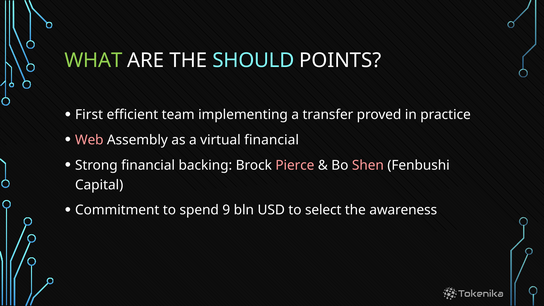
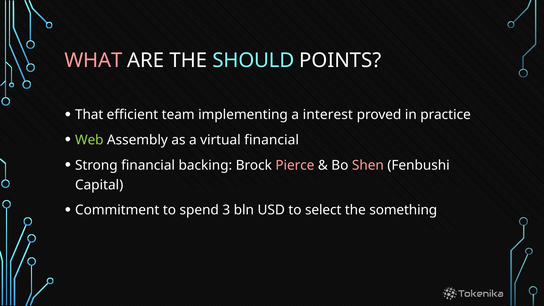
WHAT colour: light green -> pink
First: First -> That
transfer: transfer -> interest
Web colour: pink -> light green
9: 9 -> 3
awareness: awareness -> something
